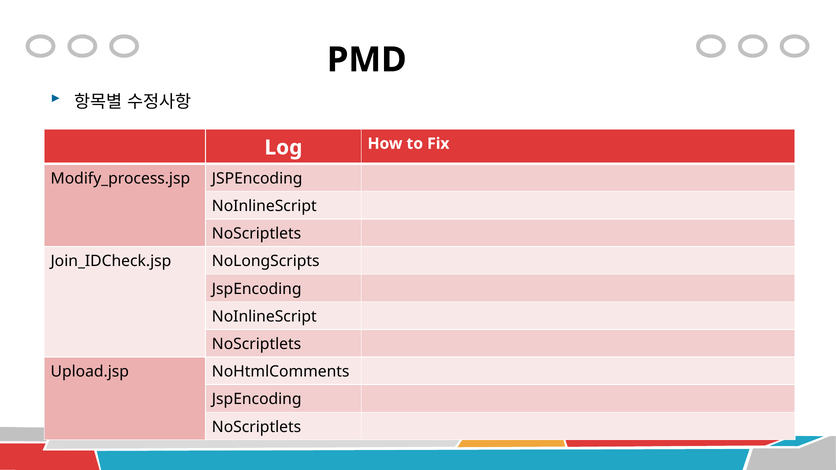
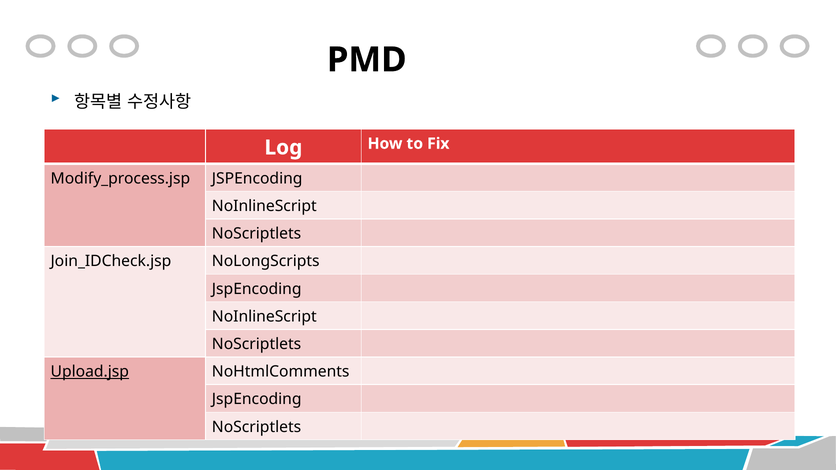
Upload.jsp underline: none -> present
